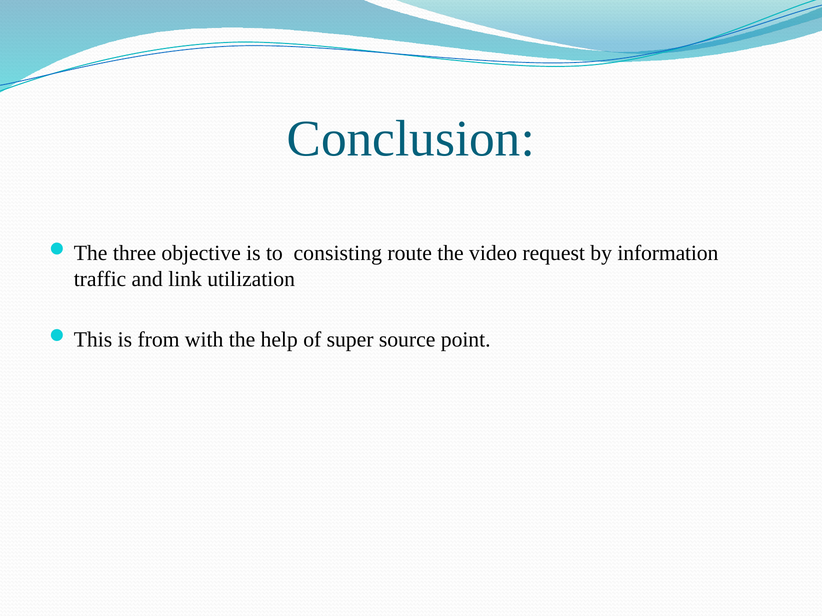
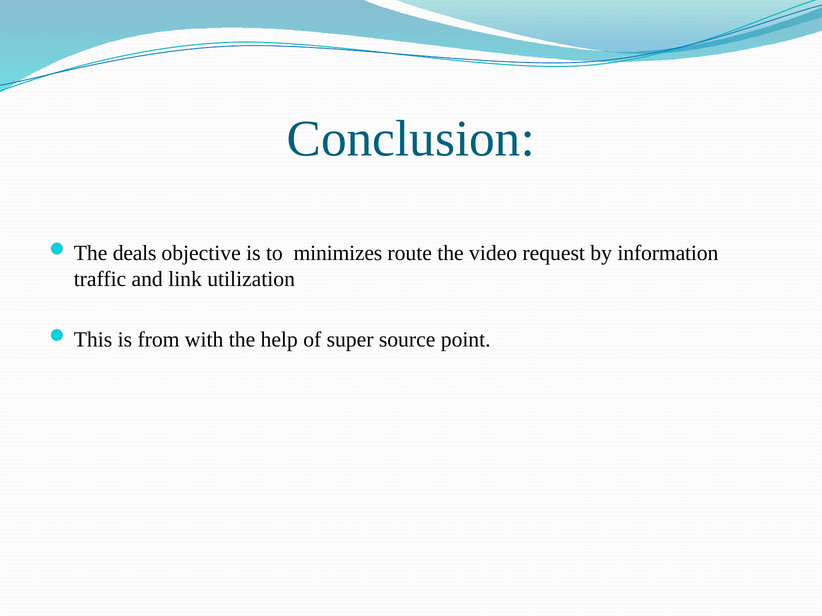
three: three -> deals
consisting: consisting -> minimizes
